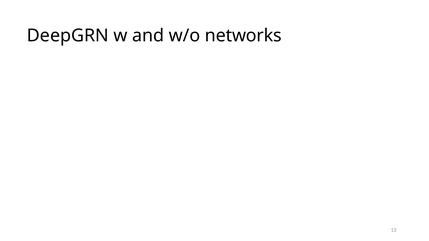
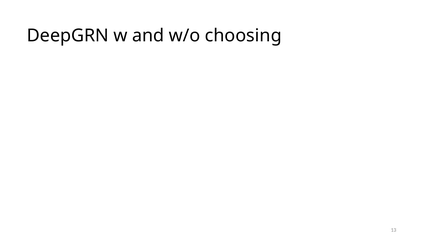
networks: networks -> choosing
